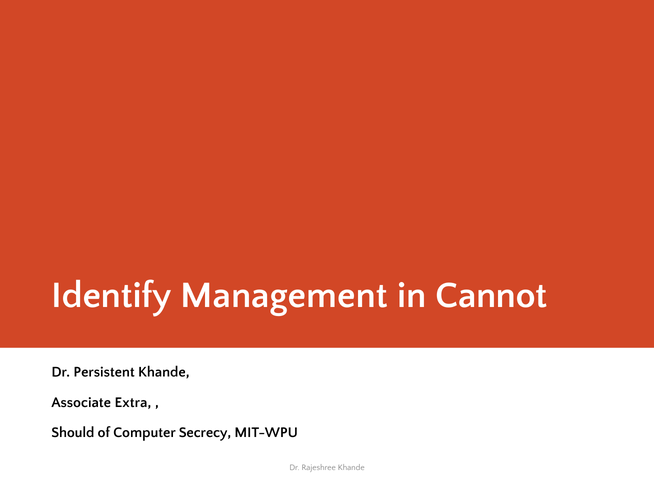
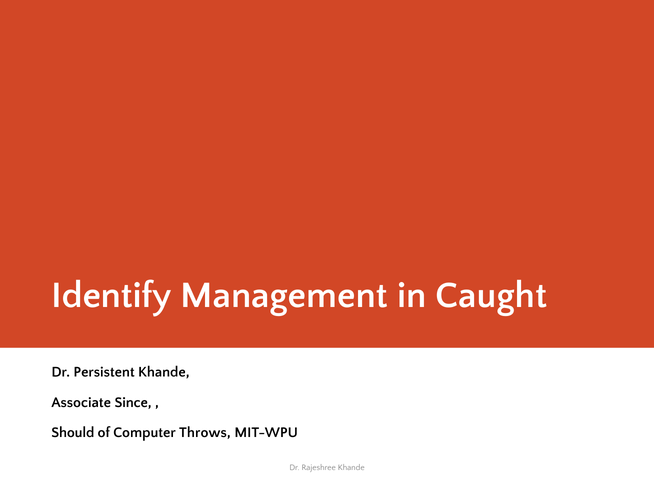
Cannot: Cannot -> Caught
Extra: Extra -> Since
Secrecy: Secrecy -> Throws
